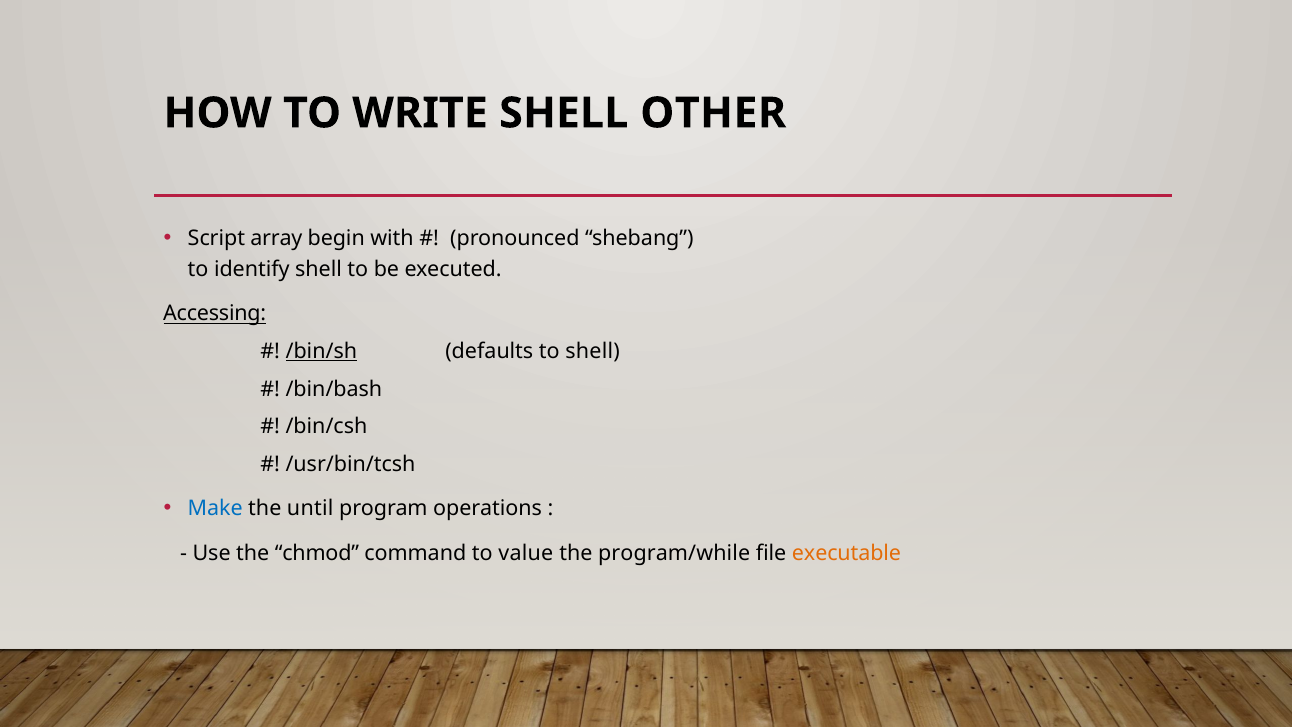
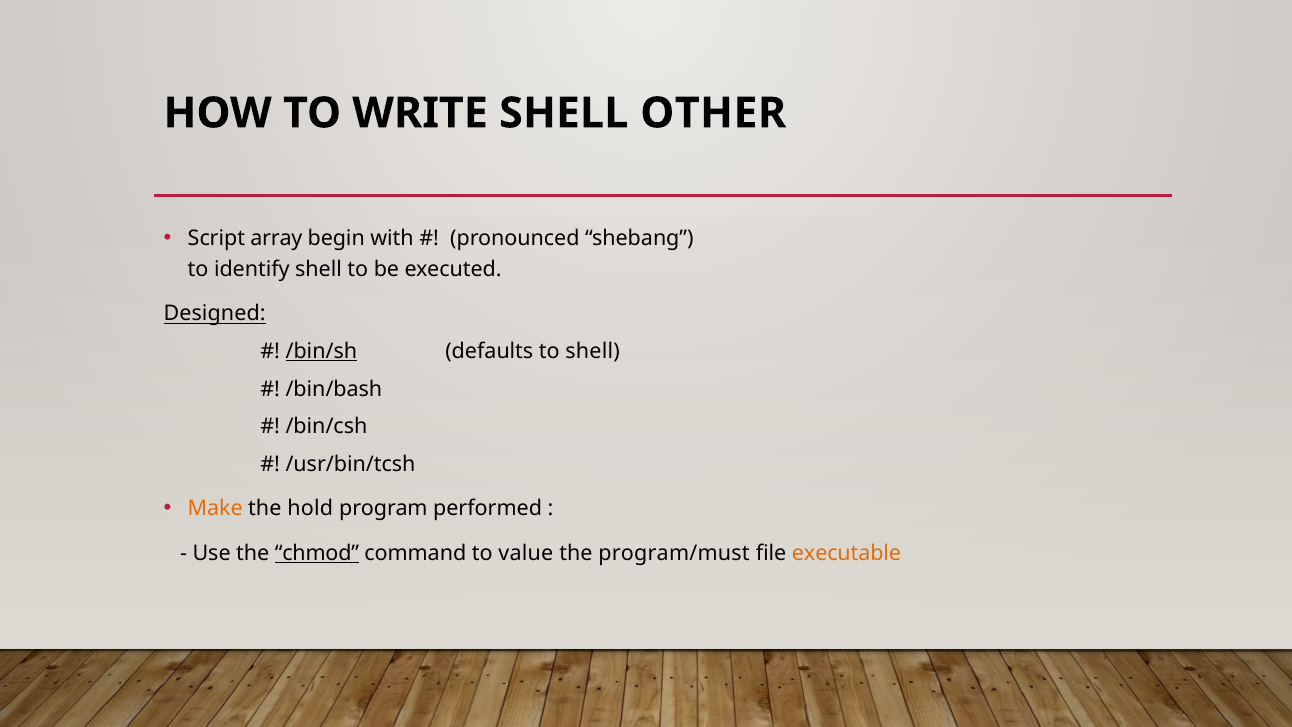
Accessing: Accessing -> Designed
Make colour: blue -> orange
until: until -> hold
operations: operations -> performed
chmod underline: none -> present
program/while: program/while -> program/must
